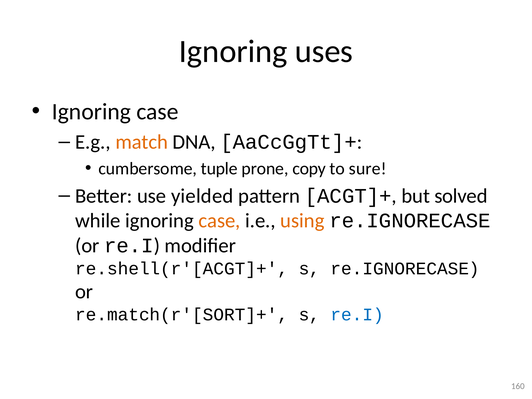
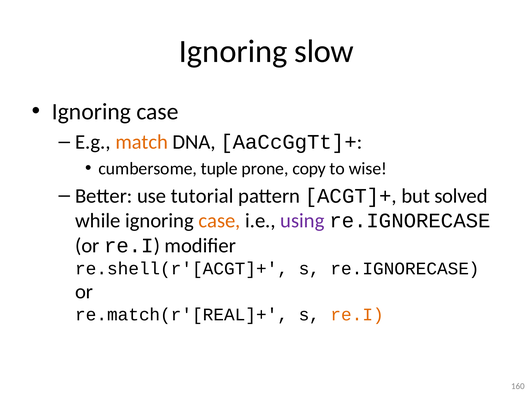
uses: uses -> slow
sure: sure -> wise
yielded: yielded -> tutorial
using colour: orange -> purple
re.match(r'[SORT]+: re.match(r'[SORT]+ -> re.match(r'[REAL]+
re.I at (357, 315) colour: blue -> orange
